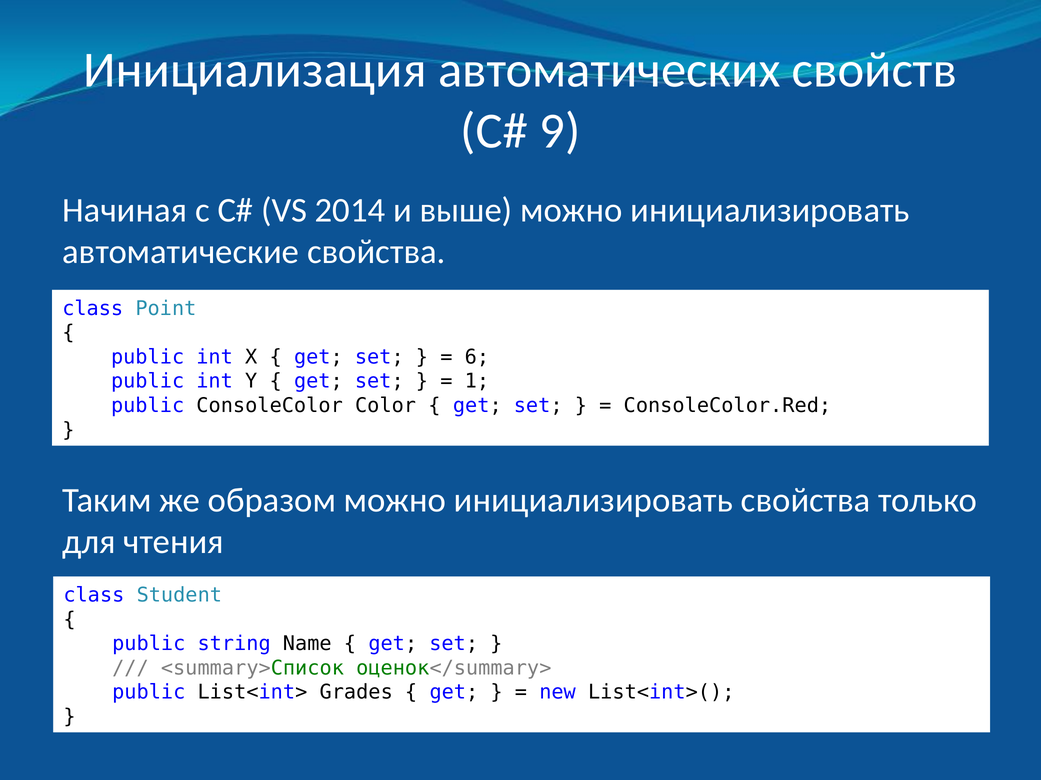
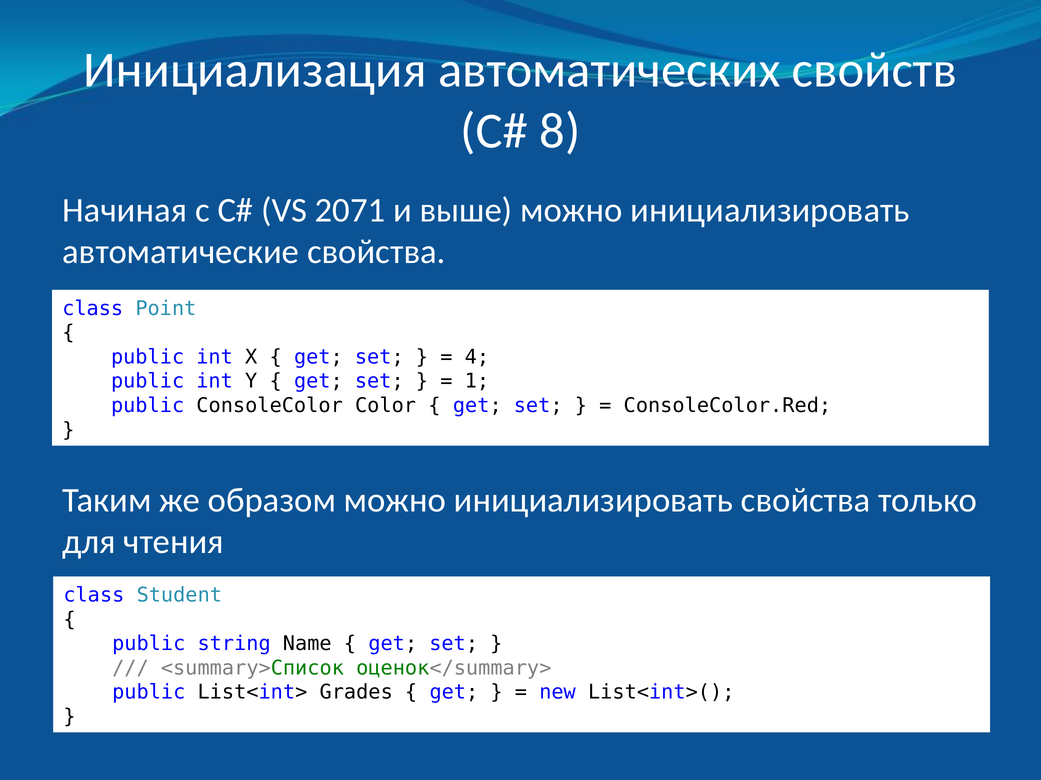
9: 9 -> 8
2014: 2014 -> 2071
6: 6 -> 4
